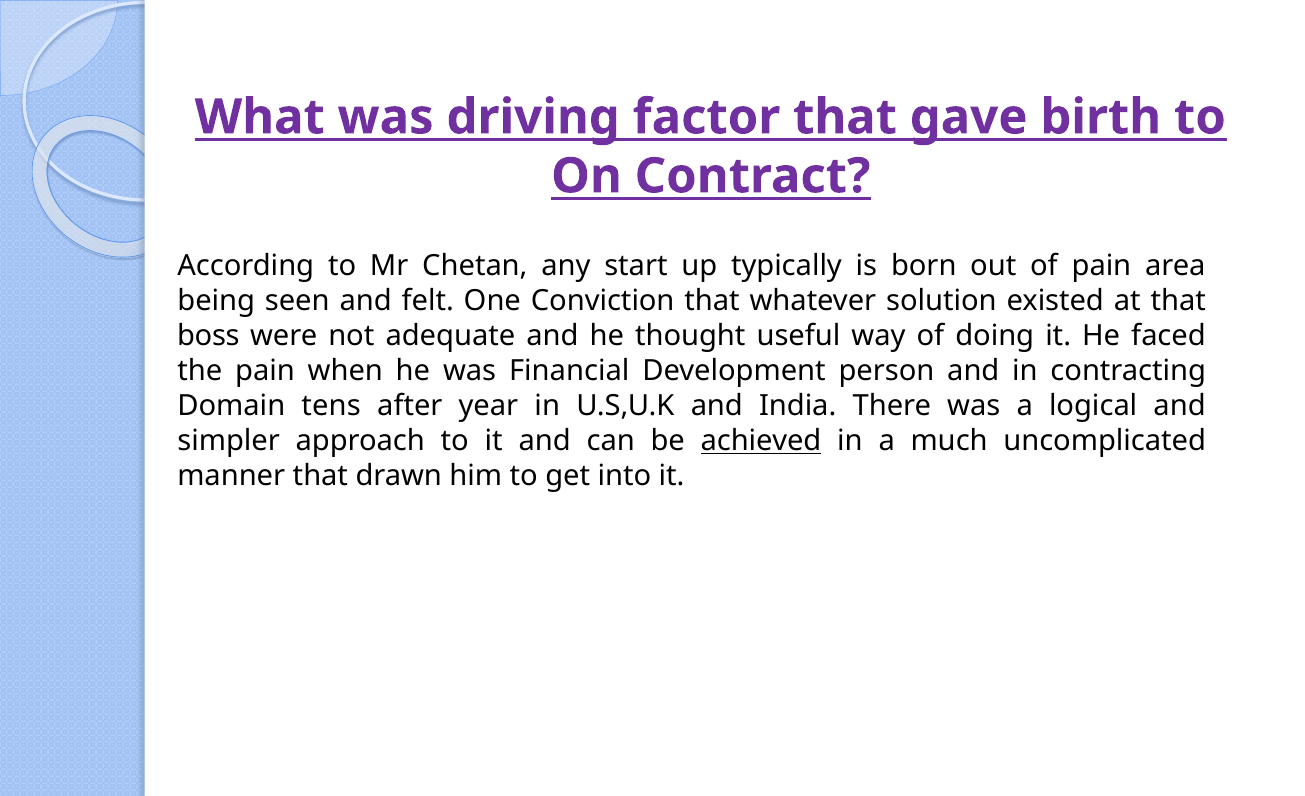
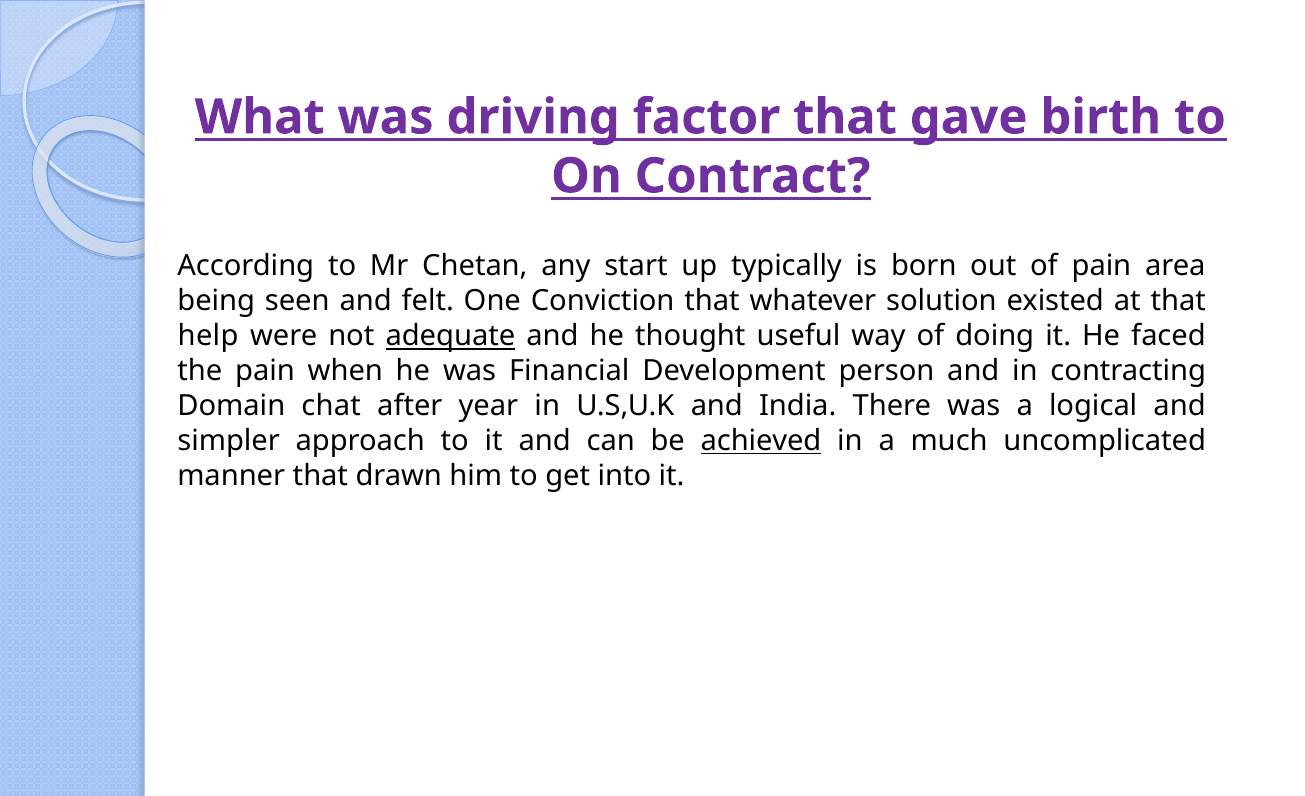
boss: boss -> help
adequate underline: none -> present
tens: tens -> chat
